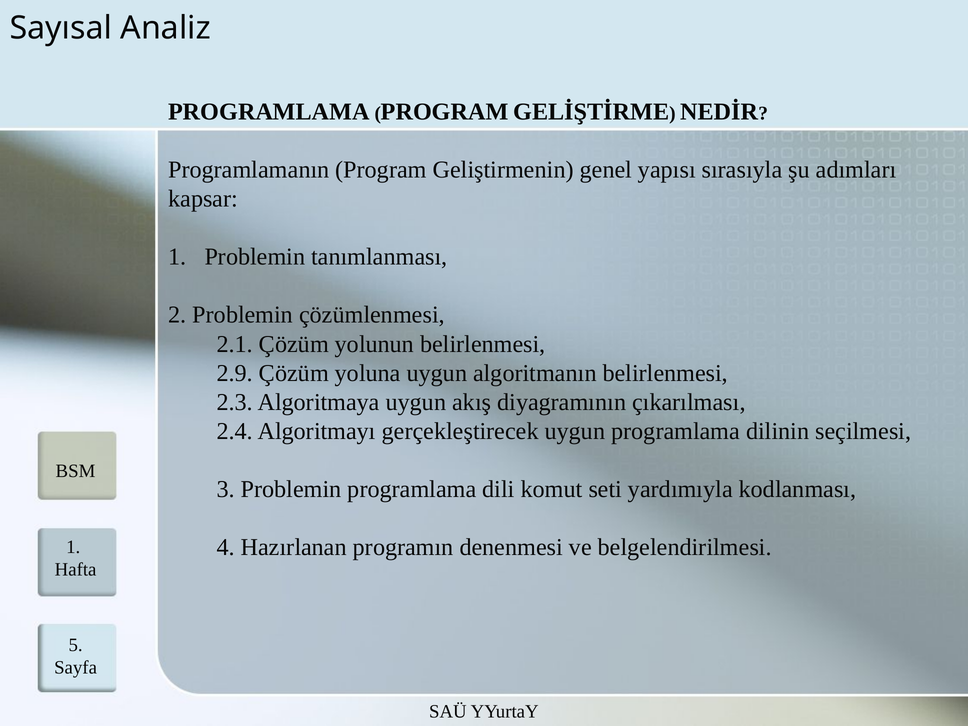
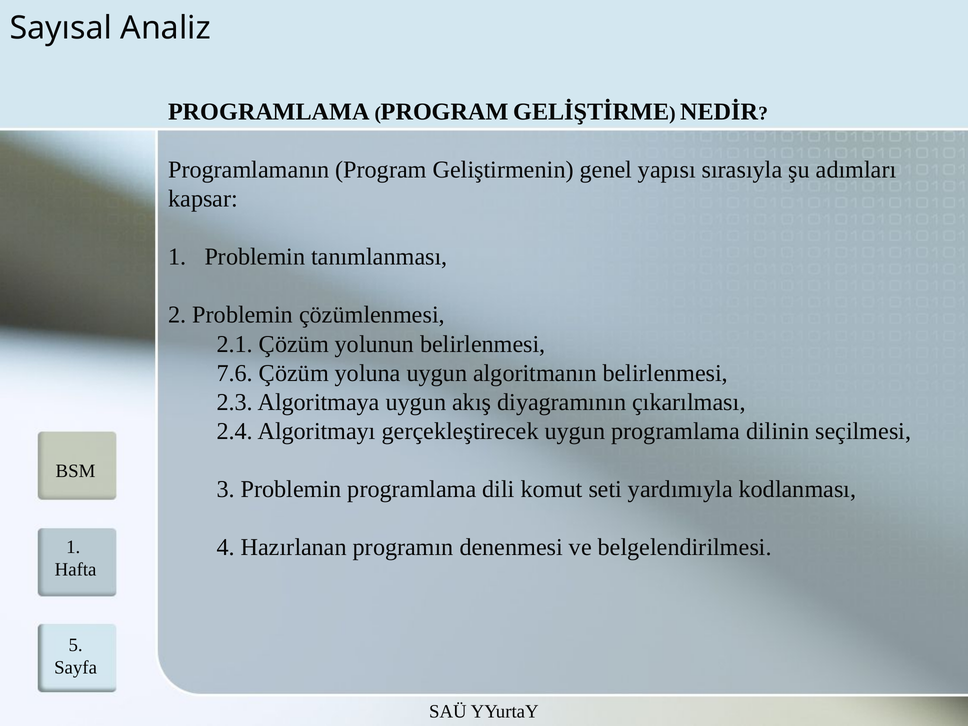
2.9: 2.9 -> 7.6
